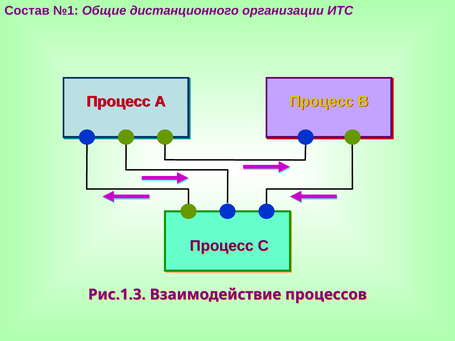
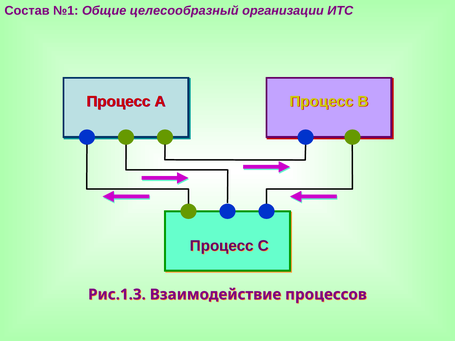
дистанционного: дистанционного -> целесообразный
